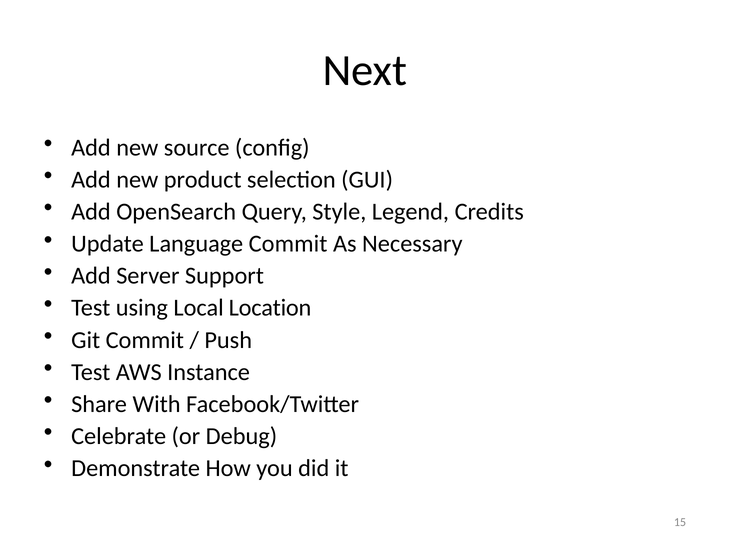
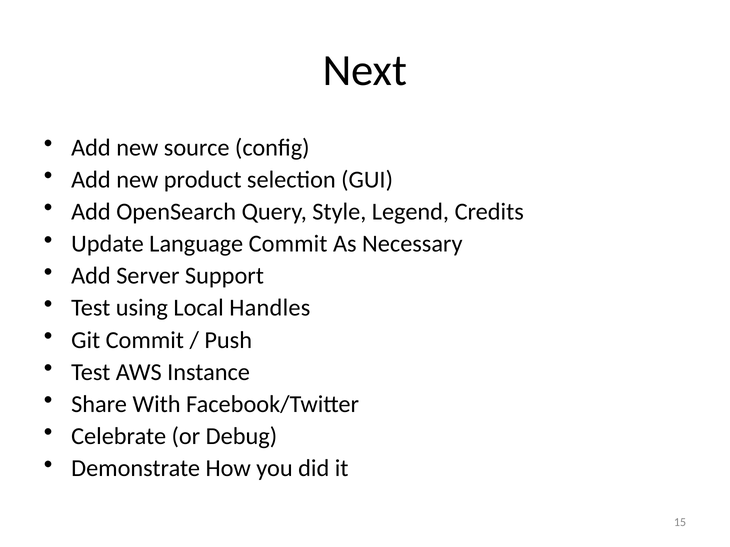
Location: Location -> Handles
